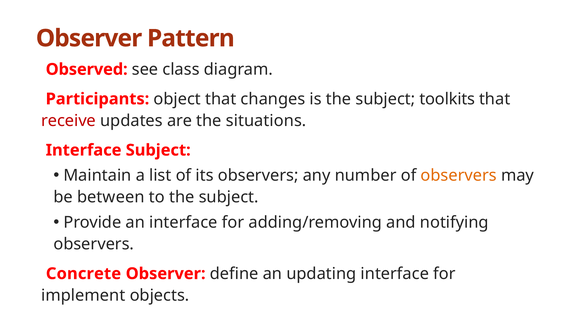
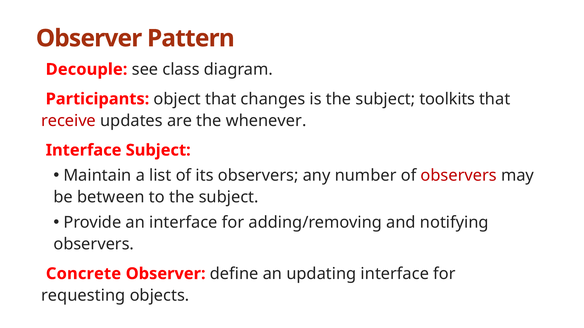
Observed: Observed -> Decouple
situations: situations -> whenever
observers at (459, 176) colour: orange -> red
implement: implement -> requesting
